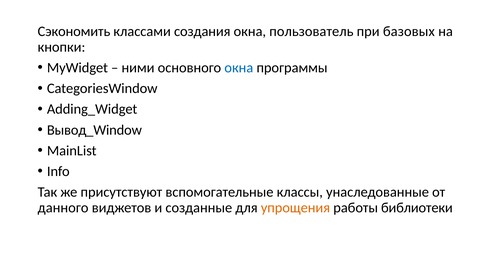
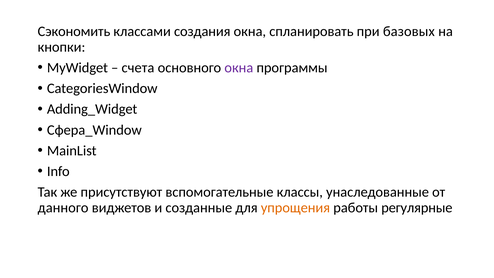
пользователь: пользователь -> спланировать
ними: ними -> счета
окна at (239, 68) colour: blue -> purple
Вывод_Window: Вывод_Window -> Сфера_Window
библиотеки: библиотеки -> регулярные
